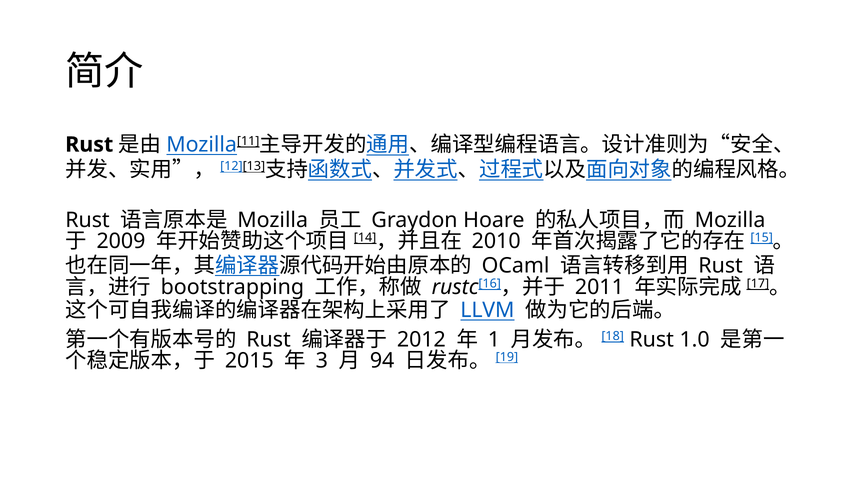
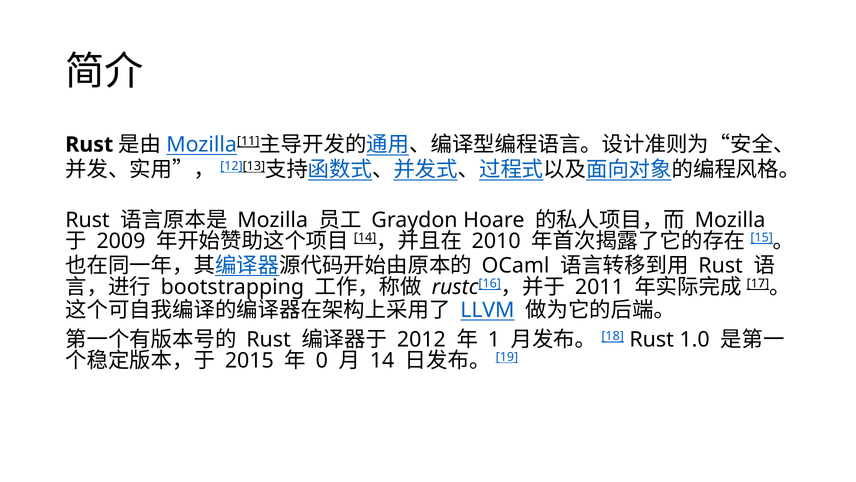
3: 3 -> 0
94: 94 -> 14
